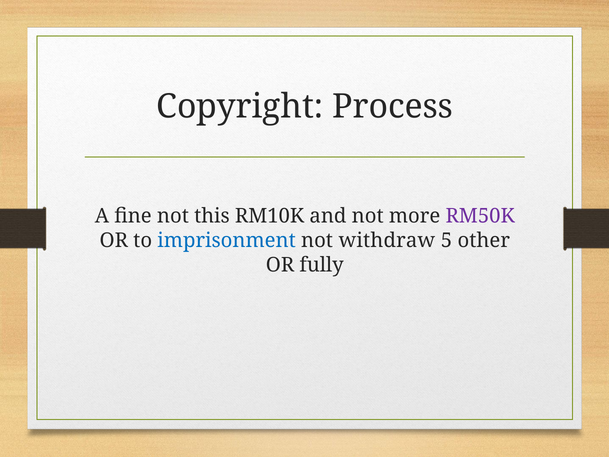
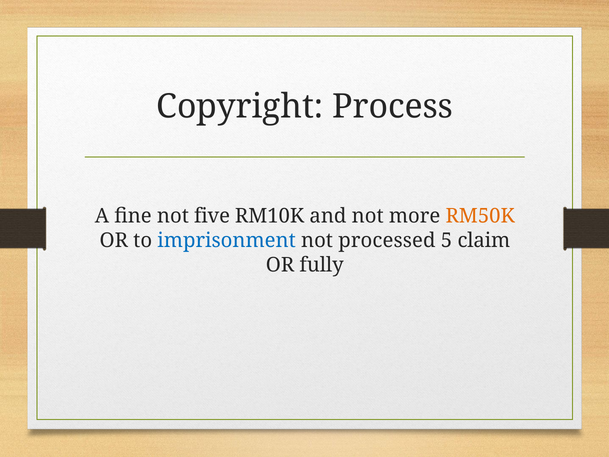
this: this -> five
RM50K colour: purple -> orange
withdraw: withdraw -> processed
other: other -> claim
